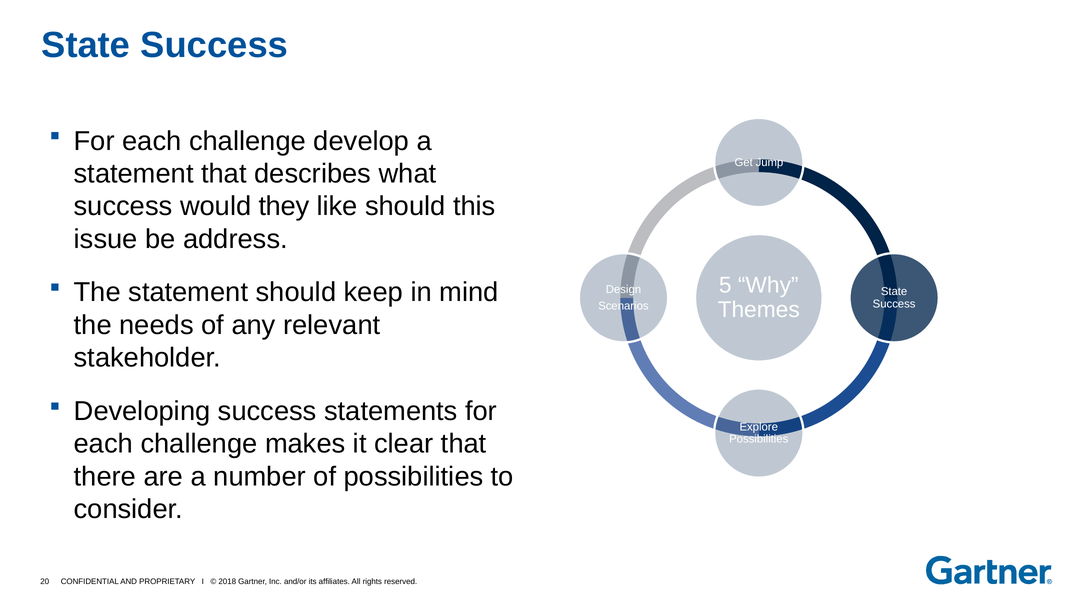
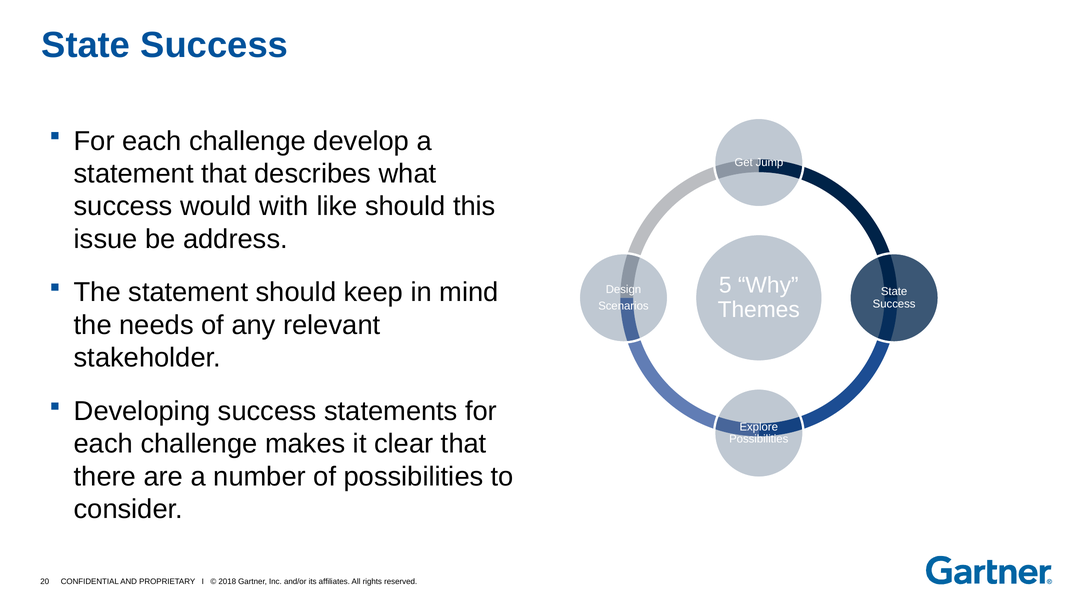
they: they -> with
